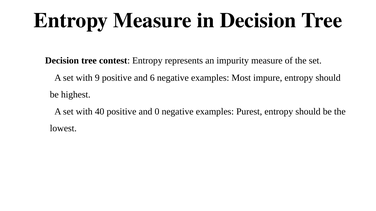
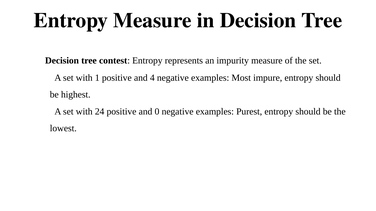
9: 9 -> 1
6: 6 -> 4
40: 40 -> 24
